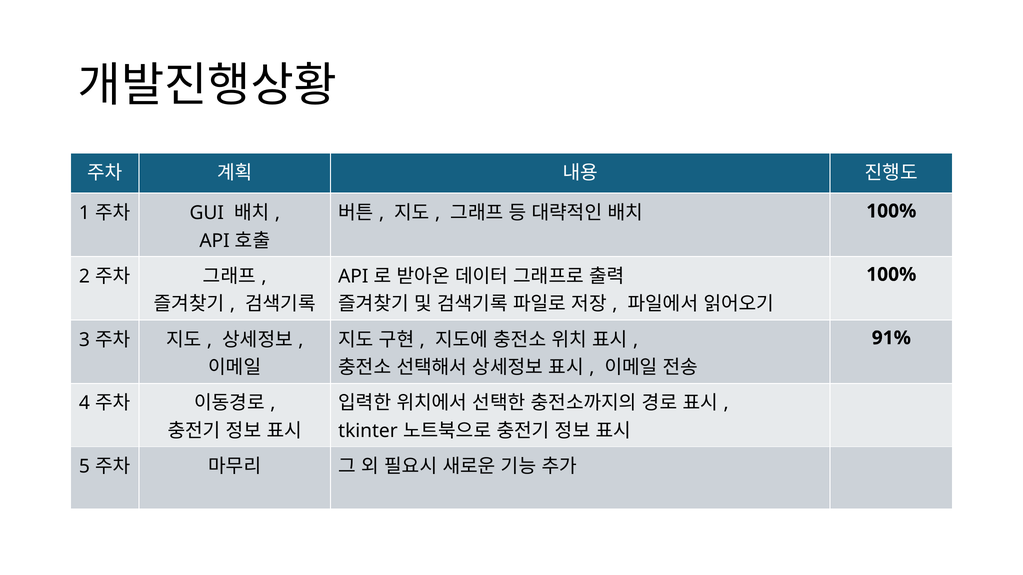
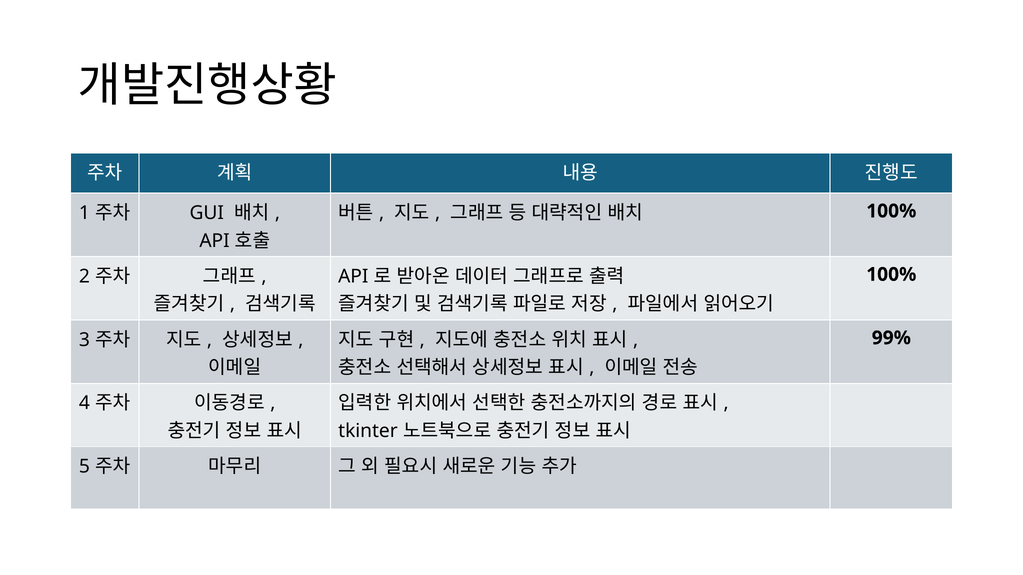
91%: 91% -> 99%
